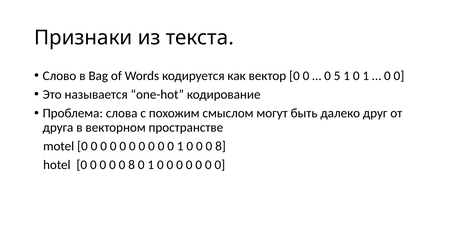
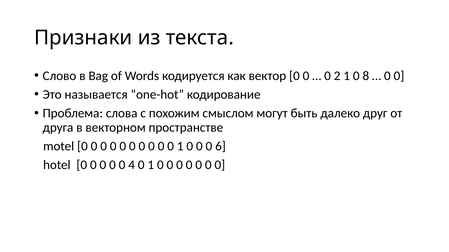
5: 5 -> 2
1 0 1: 1 -> 8
8 at (221, 147): 8 -> 6
8 at (132, 165): 8 -> 4
